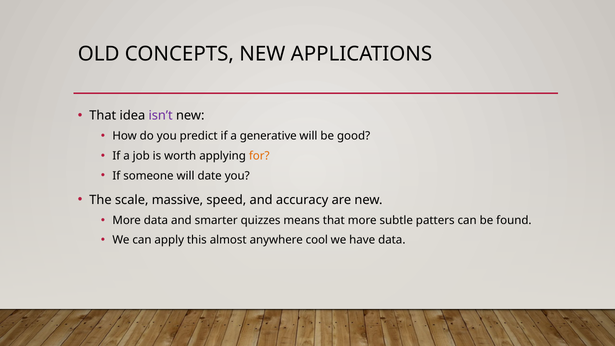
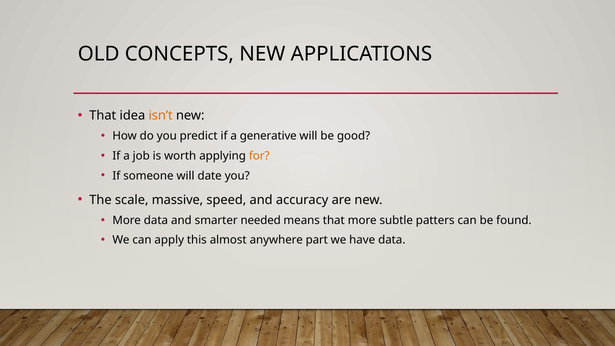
isn’t colour: purple -> orange
quizzes: quizzes -> needed
cool: cool -> part
